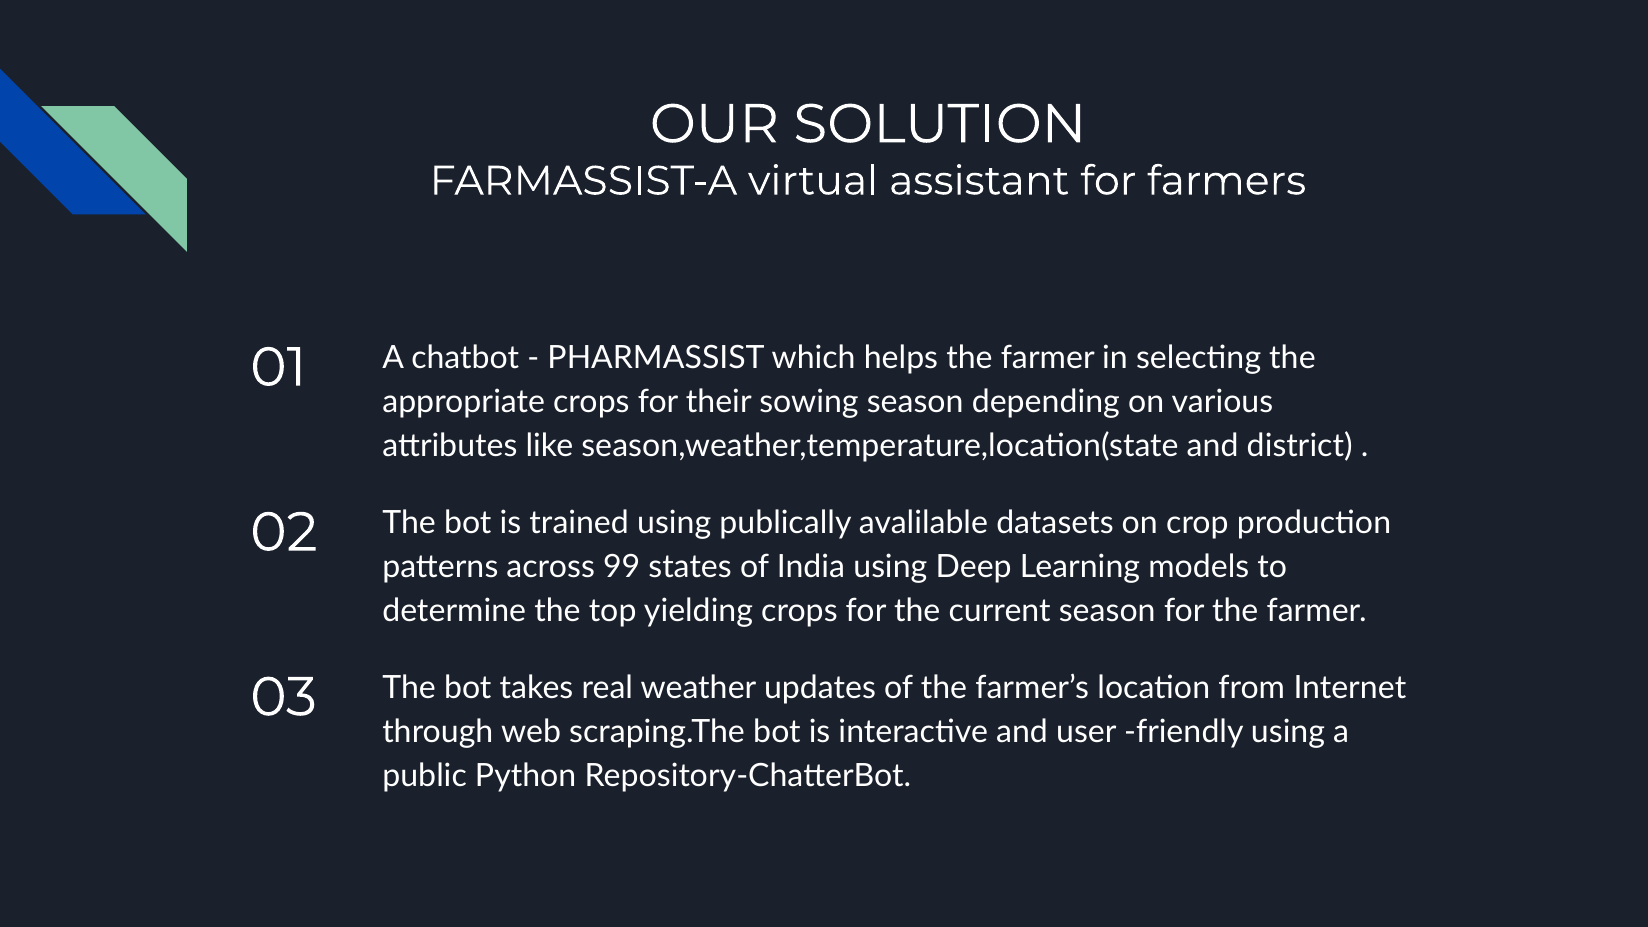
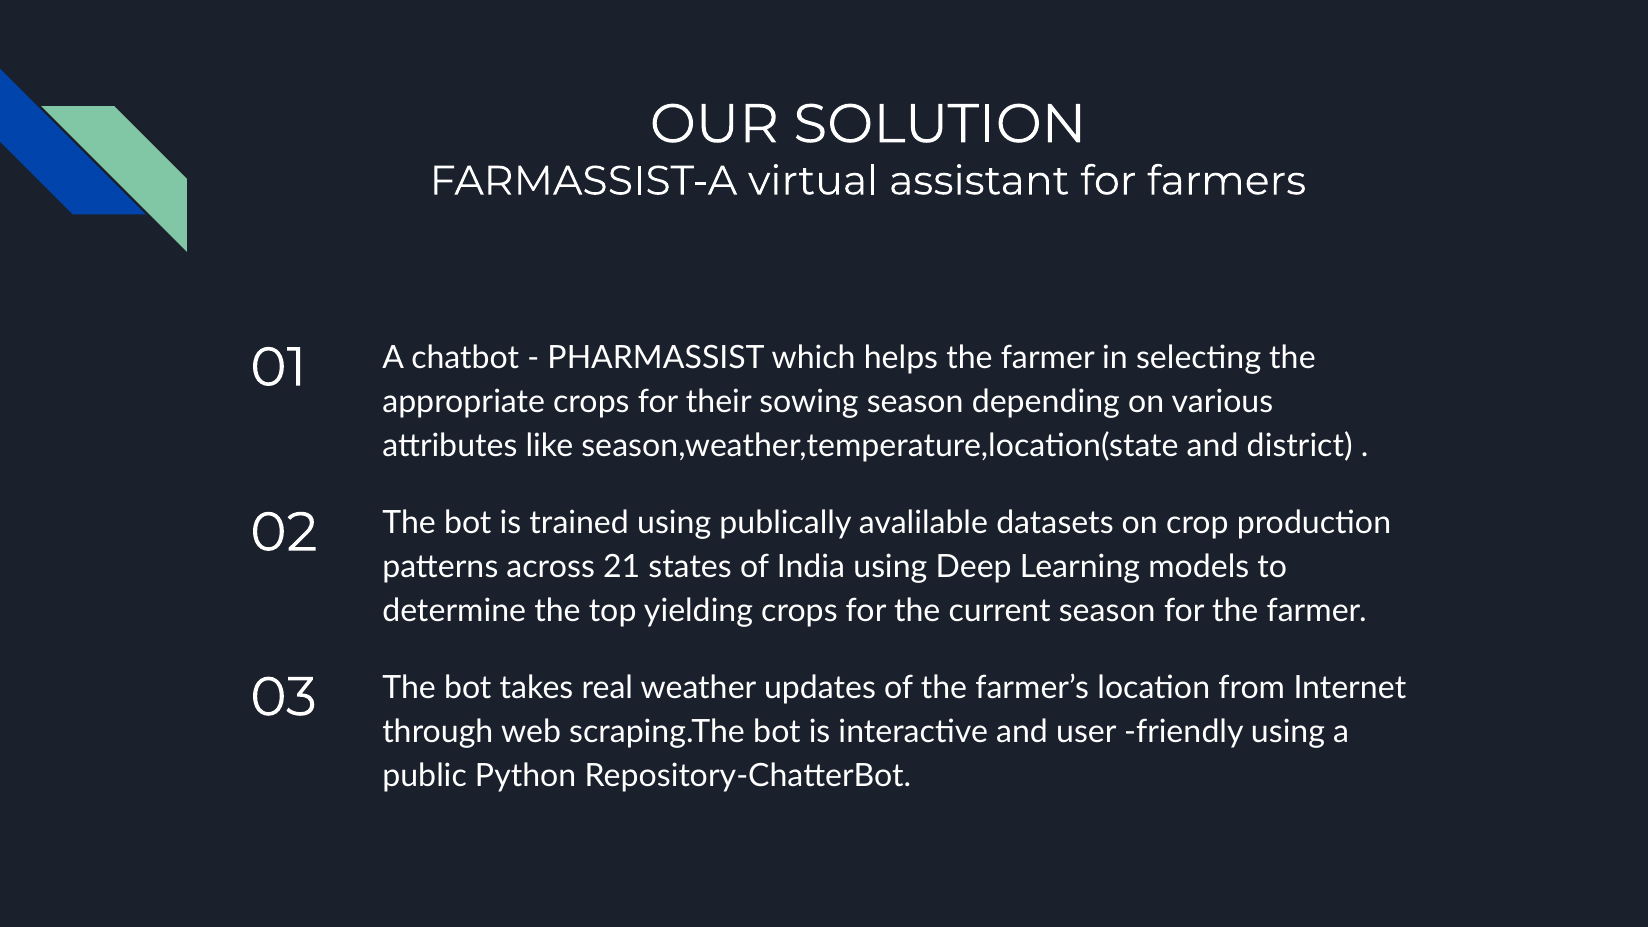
99: 99 -> 21
